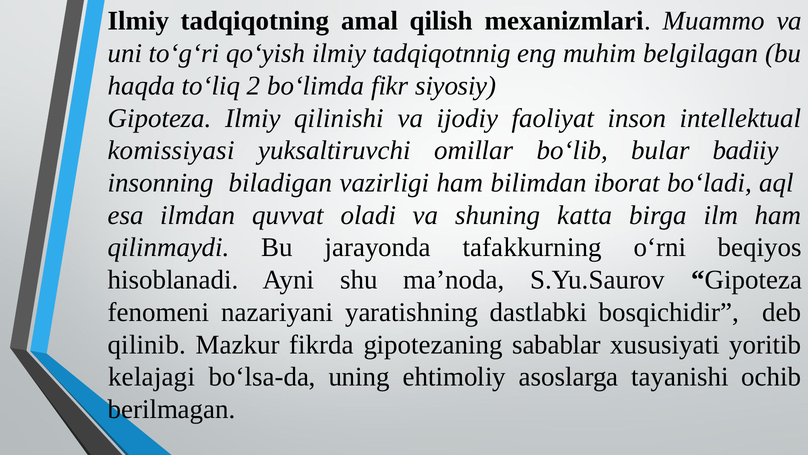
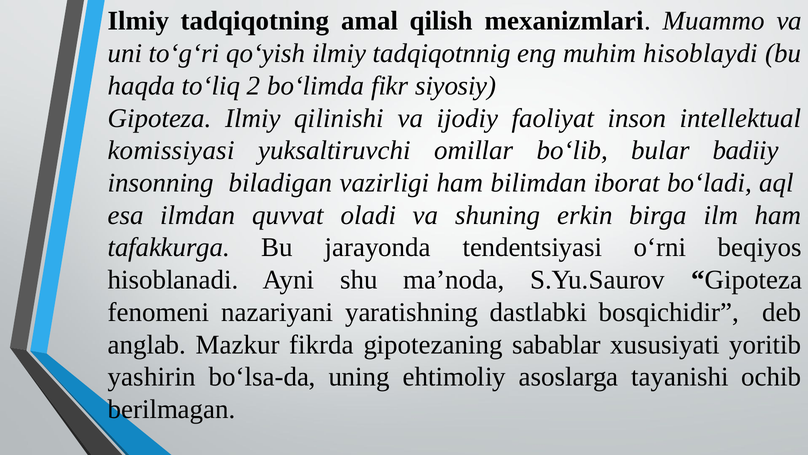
belgilagan: belgilagan -> hisoblaydi
katta: katta -> erkin
qilinmaydi: qilinmaydi -> tafakkurga
tafakkurning: tafakkurning -> tеndеntsiyasi
qilinib: qilinib -> anglab
kelajagi: kelajagi -> yashirin
